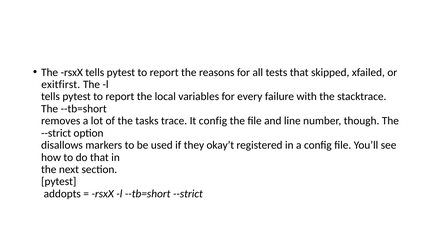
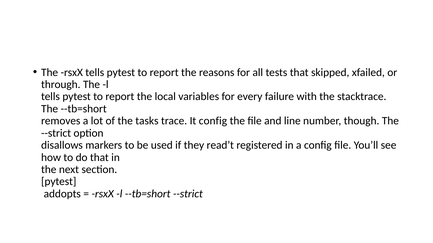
exitfirst: exitfirst -> through
okay’t: okay’t -> read’t
